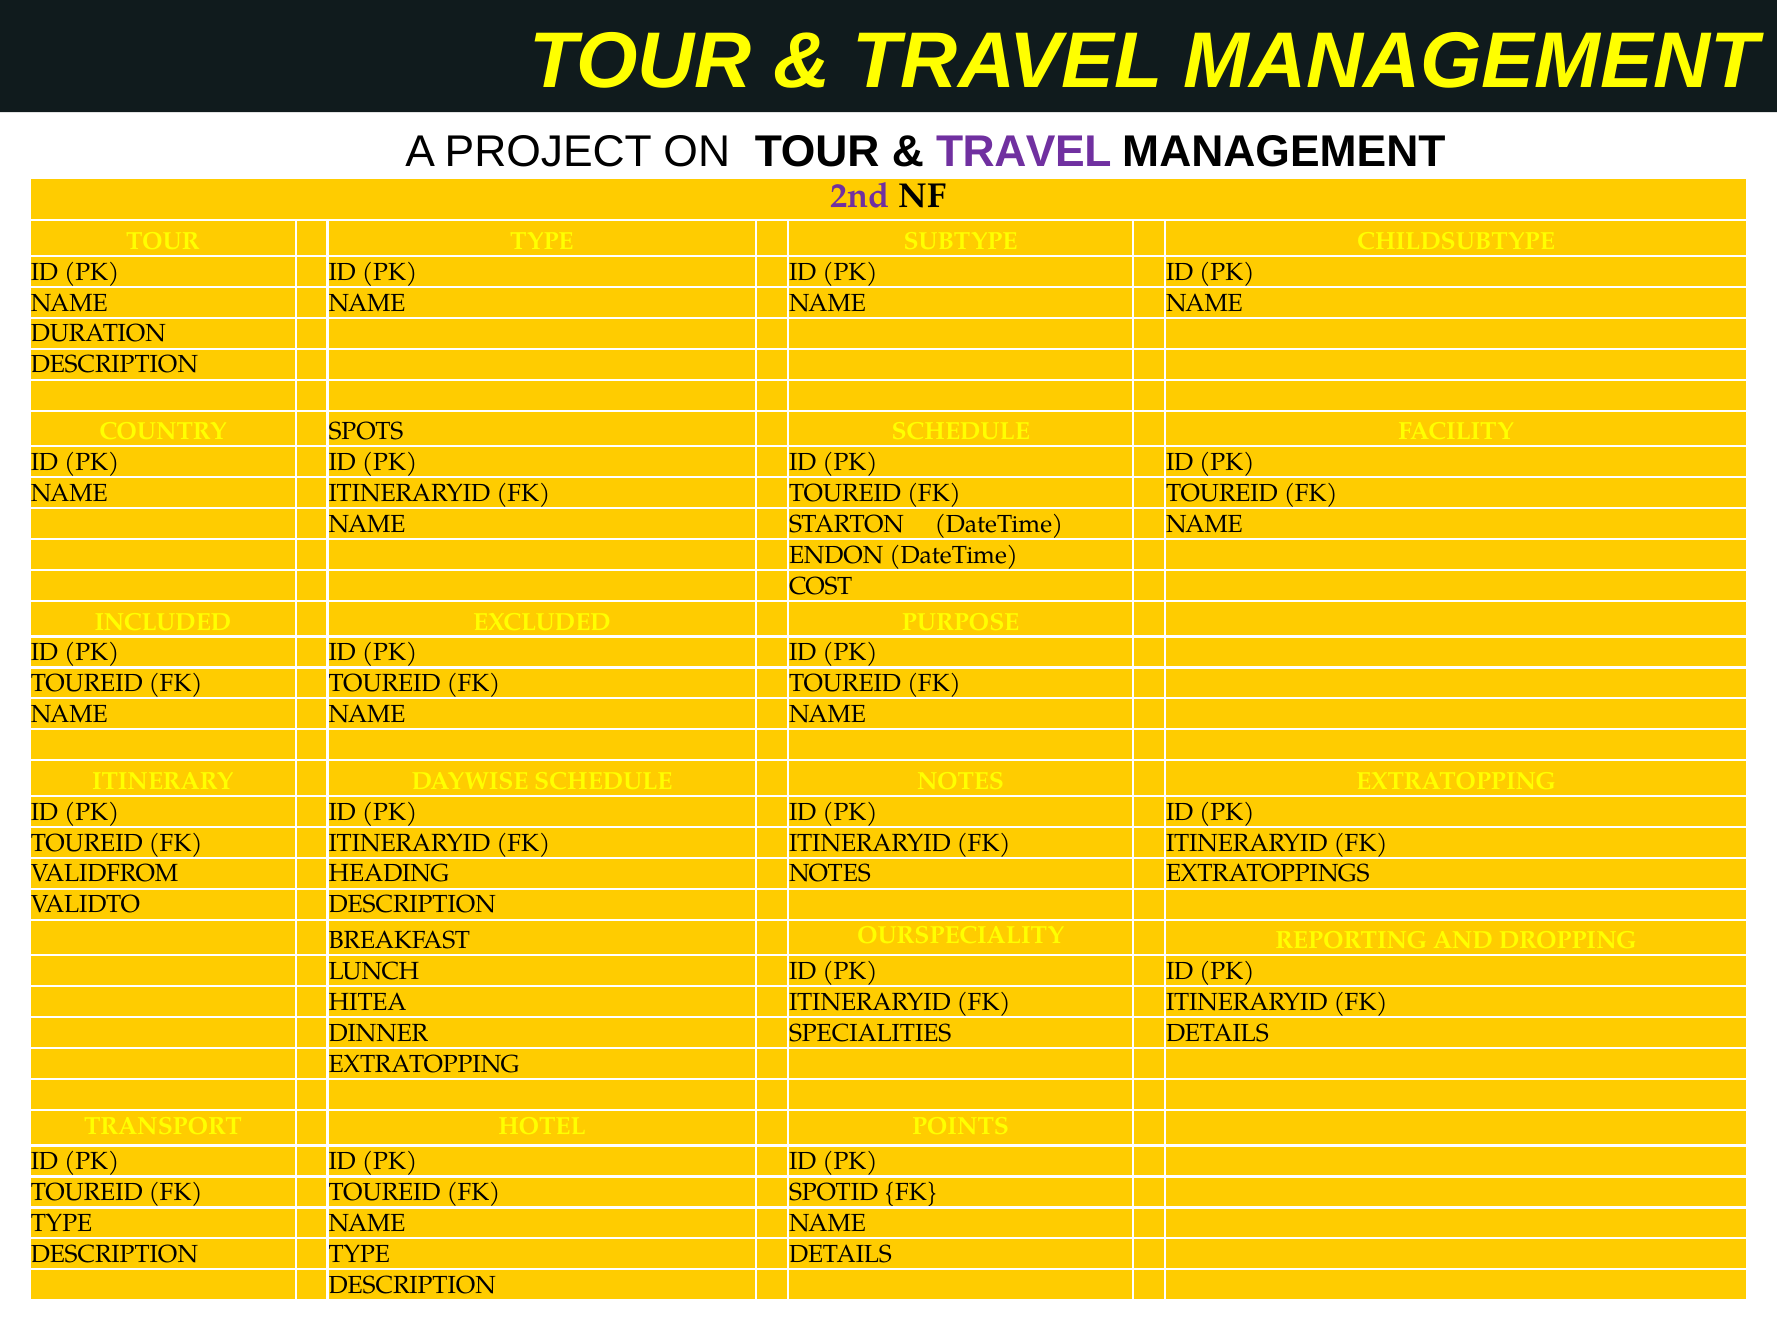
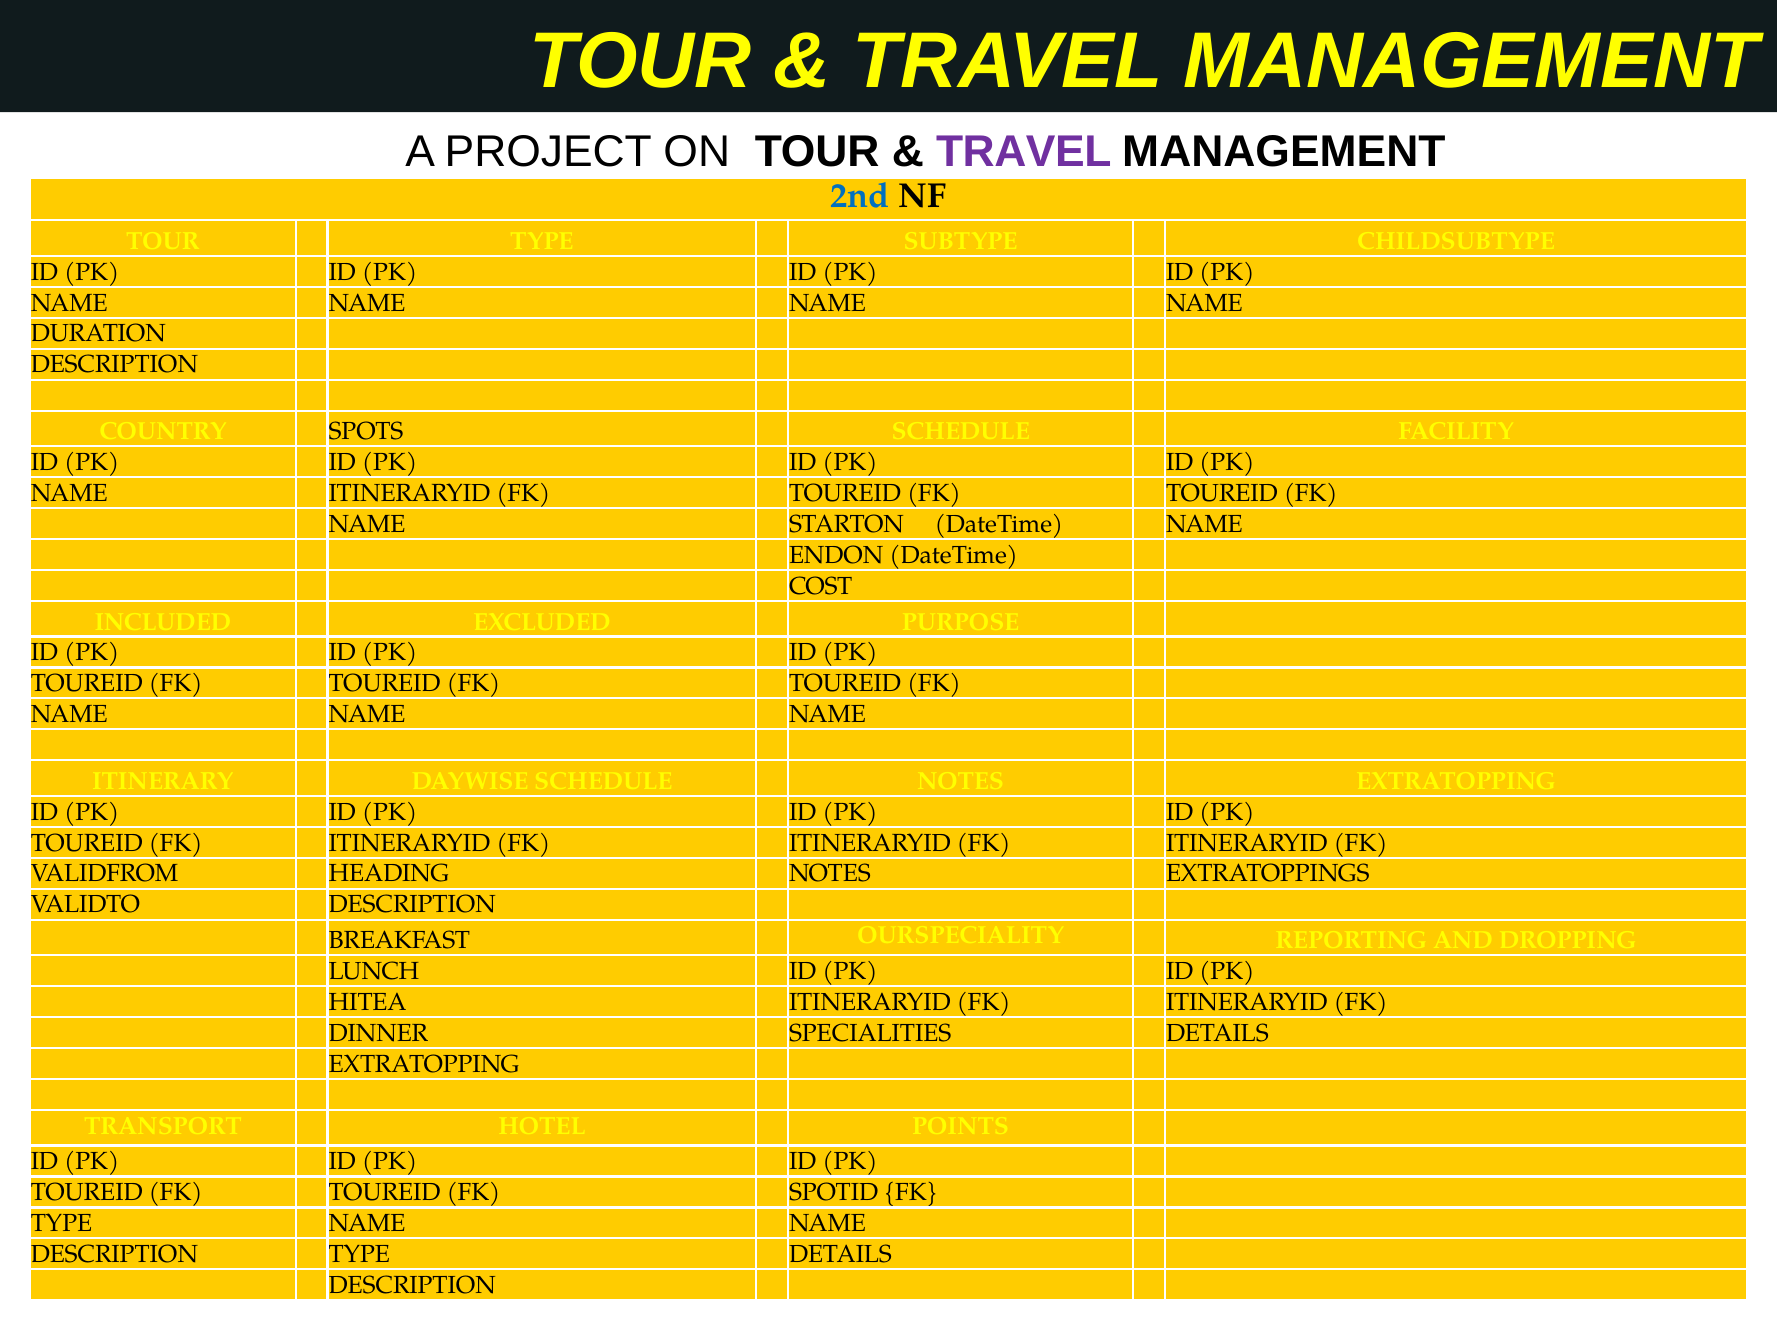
2nd colour: purple -> blue
